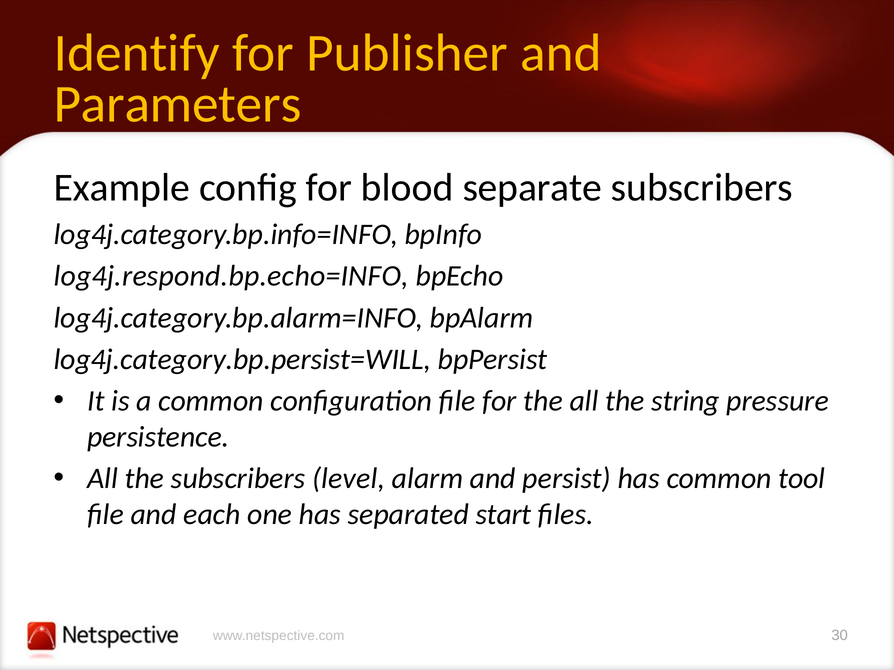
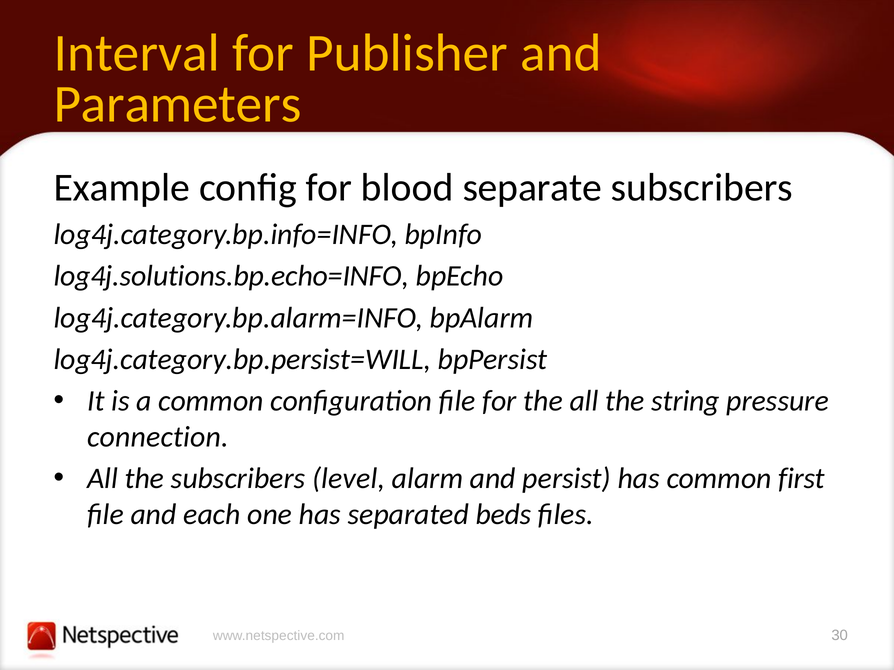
Identify: Identify -> Interval
log4j.respond.bp.echo=INFO: log4j.respond.bp.echo=INFO -> log4j.solutions.bp.echo=INFO
persistence: persistence -> connection
tool: tool -> first
start: start -> beds
